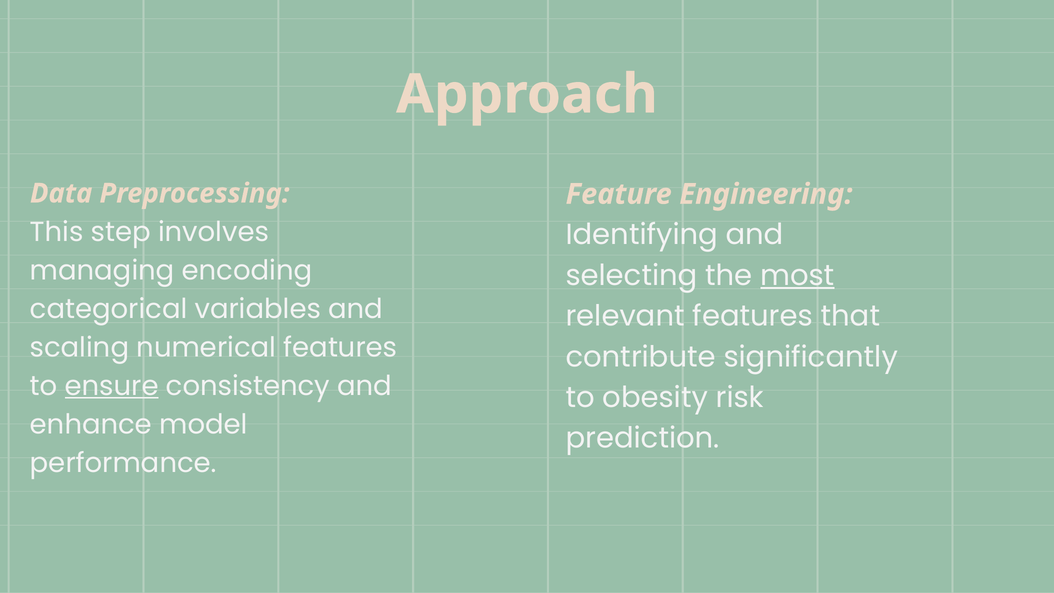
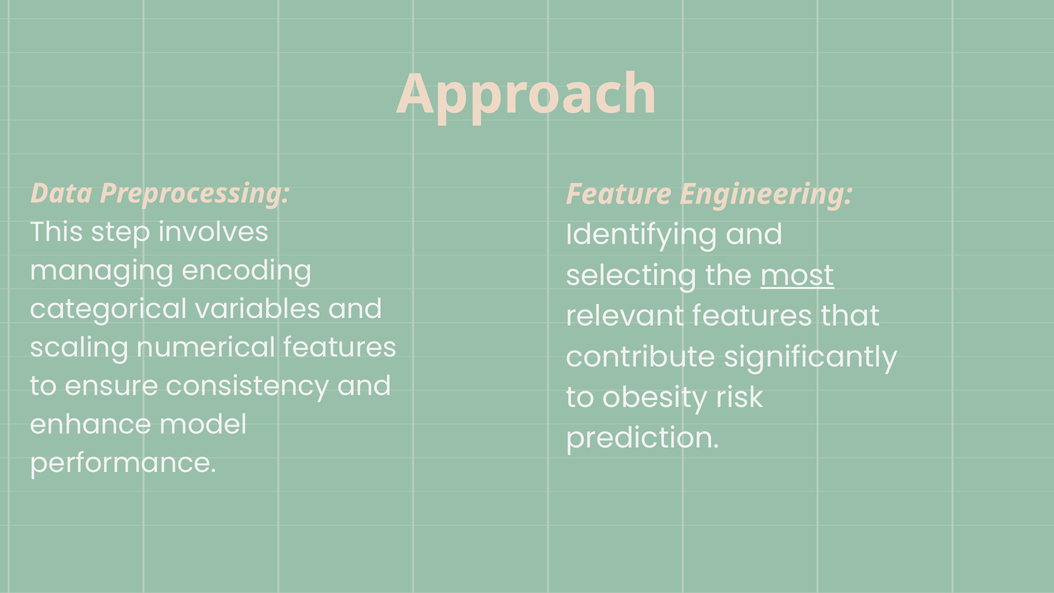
ensure underline: present -> none
